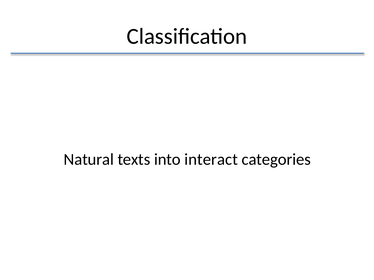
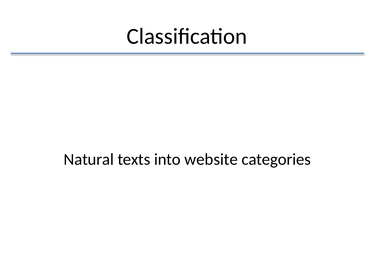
interact: interact -> website
